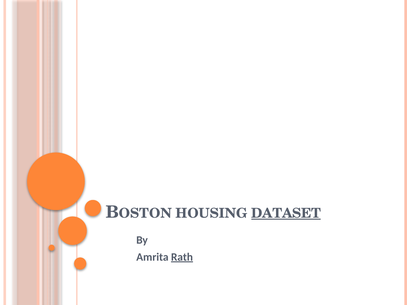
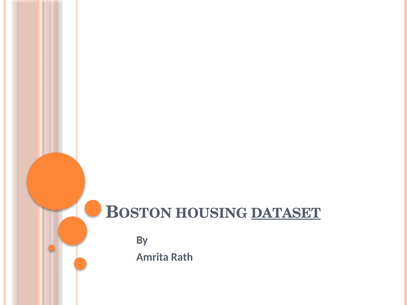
Rath underline: present -> none
